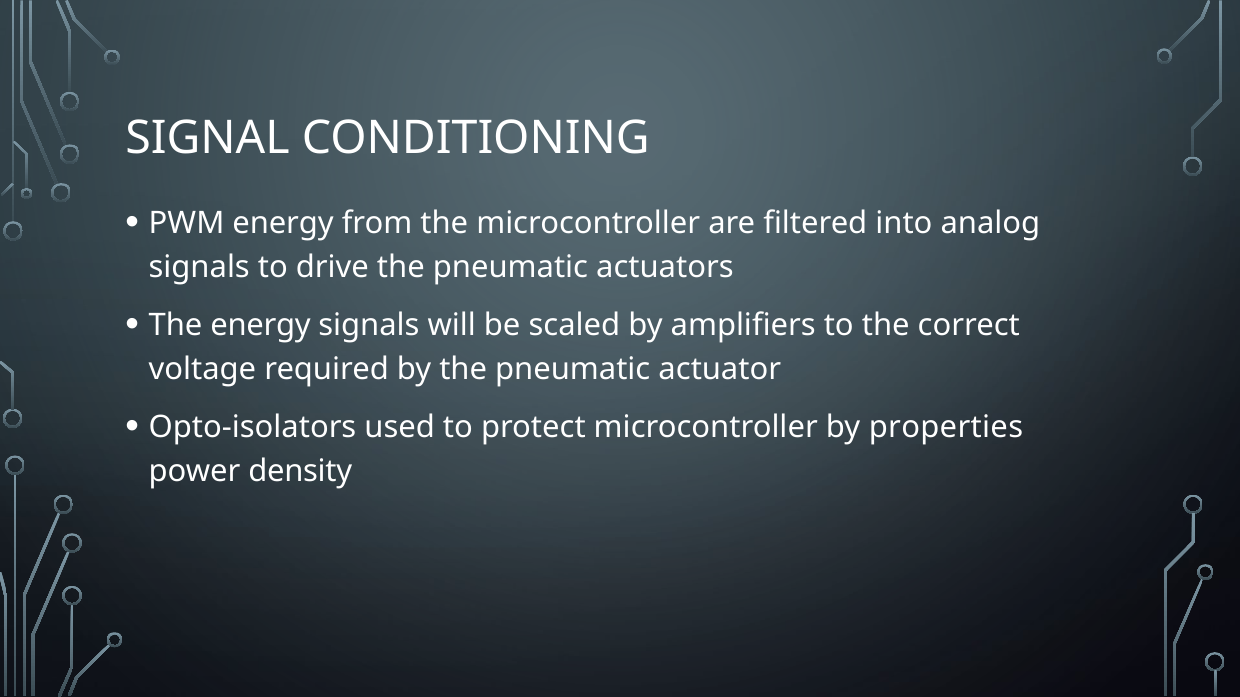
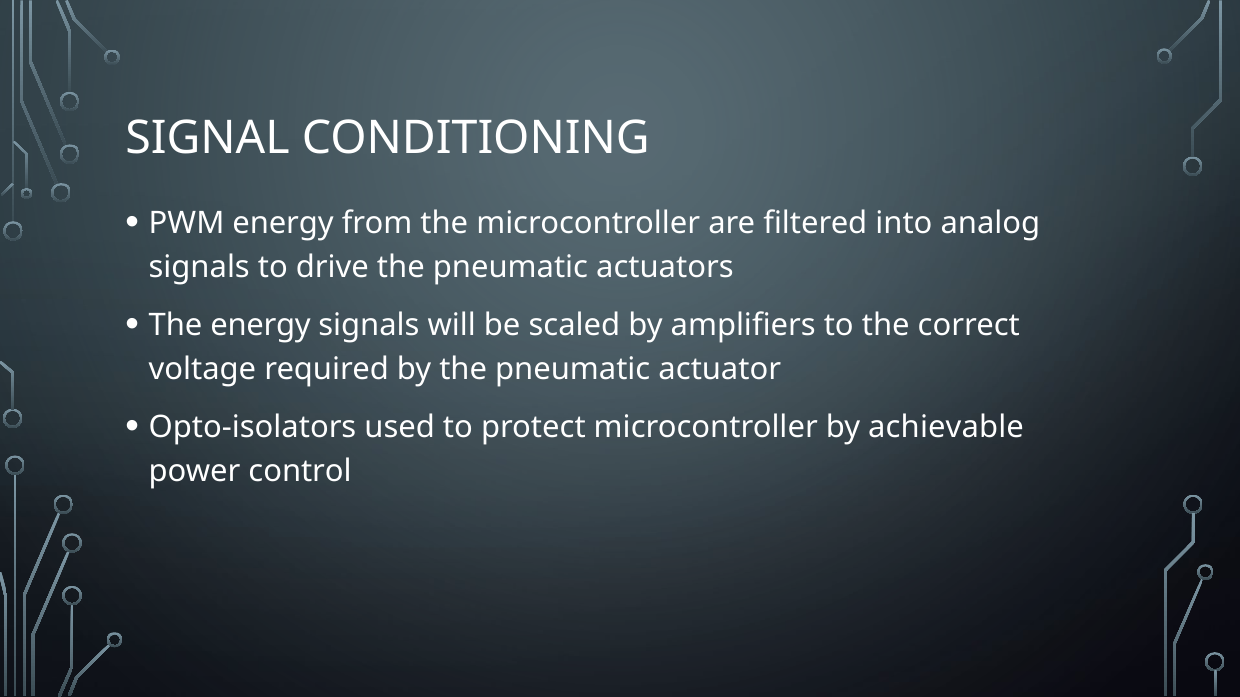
properties: properties -> achievable
density: density -> control
